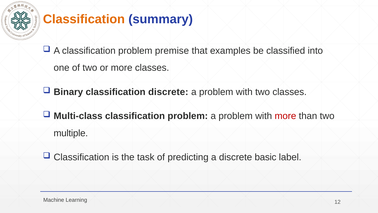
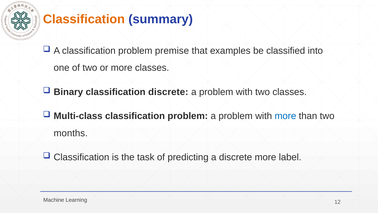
more at (285, 116) colour: red -> blue
multiple: multiple -> months
discrete basic: basic -> more
